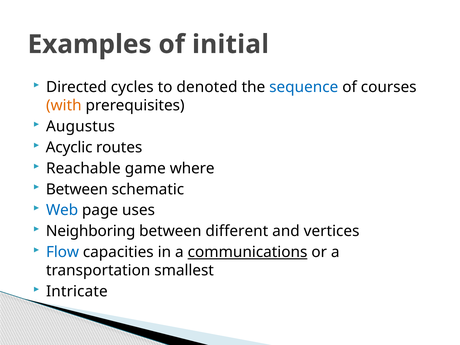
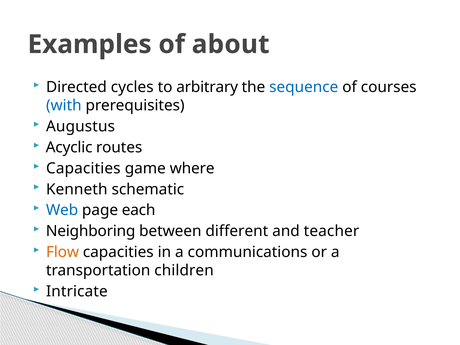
initial: initial -> about
denoted: denoted -> arbitrary
with colour: orange -> blue
Reachable at (83, 168): Reachable -> Capacities
Between at (77, 189): Between -> Kenneth
uses: uses -> each
vertices: vertices -> teacher
Flow colour: blue -> orange
communications underline: present -> none
smallest: smallest -> children
